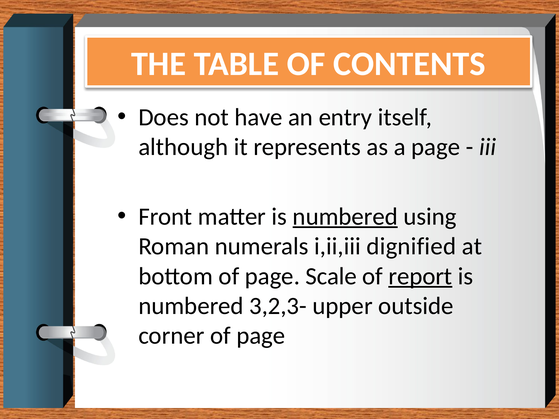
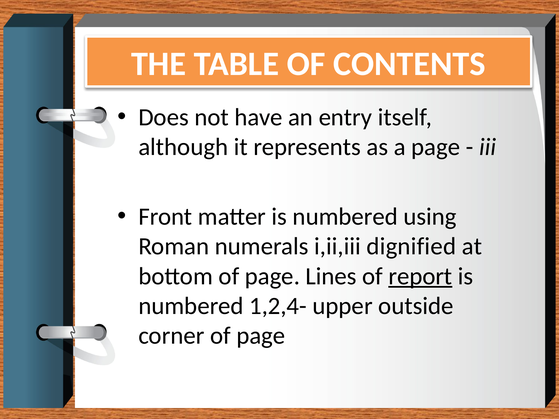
numbered at (345, 217) underline: present -> none
Scale: Scale -> Lines
3,2,3-: 3,2,3- -> 1,2,4-
